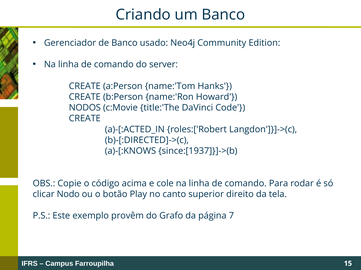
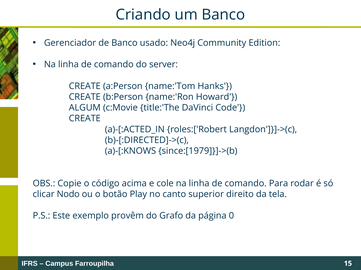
NODOS: NODOS -> ALGUM
since:[1937]}]->(b: since:[1937]}]->(b -> since:[1979]}]->(b
7: 7 -> 0
